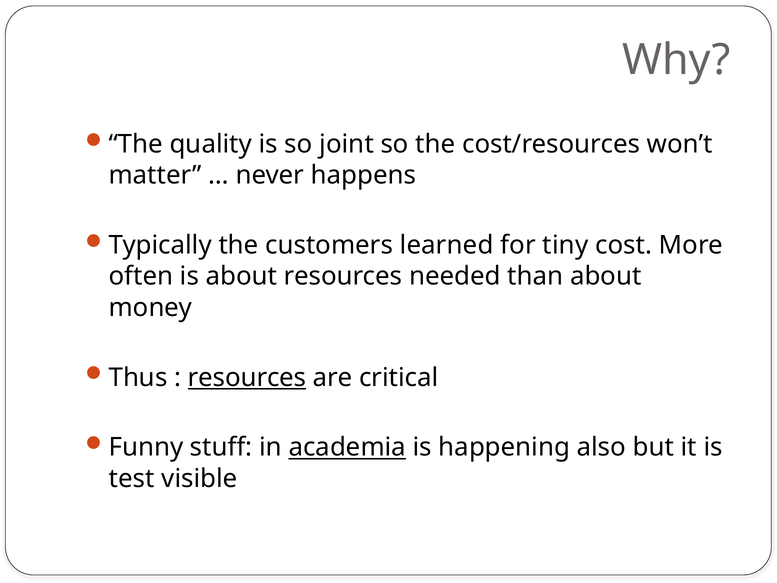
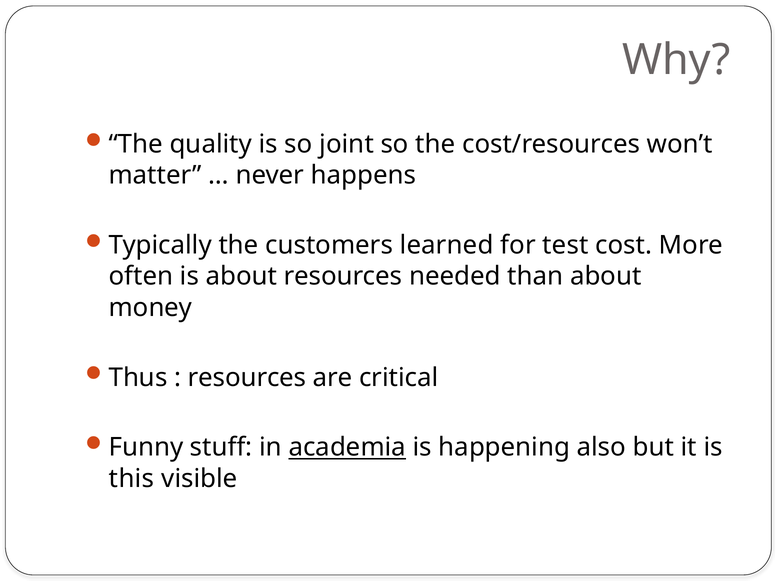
tiny: tiny -> test
resources at (247, 377) underline: present -> none
test: test -> this
